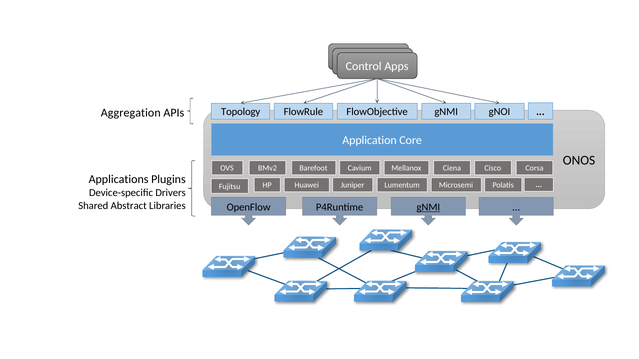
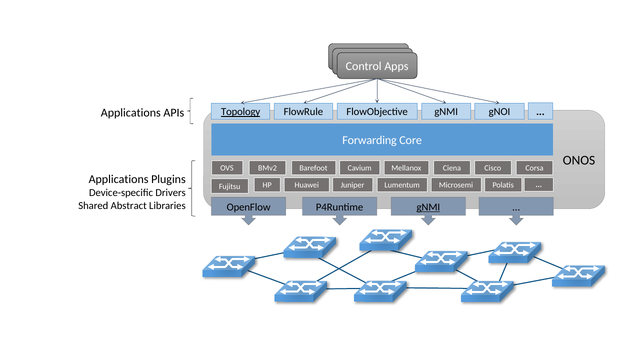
Topology underline: none -> present
Aggregation at (131, 113): Aggregation -> Applications
Application: Application -> Forwarding
